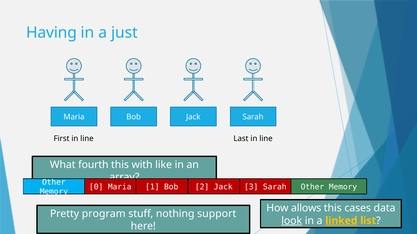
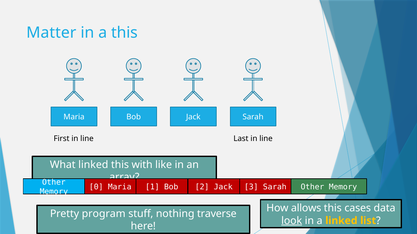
Having: Having -> Matter
a just: just -> this
What fourth: fourth -> linked
support: support -> traverse
linked at (341, 221) underline: present -> none
